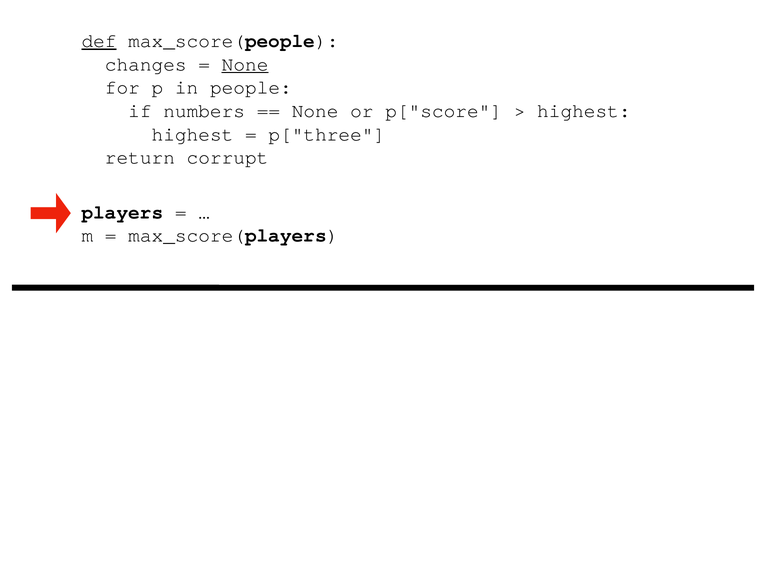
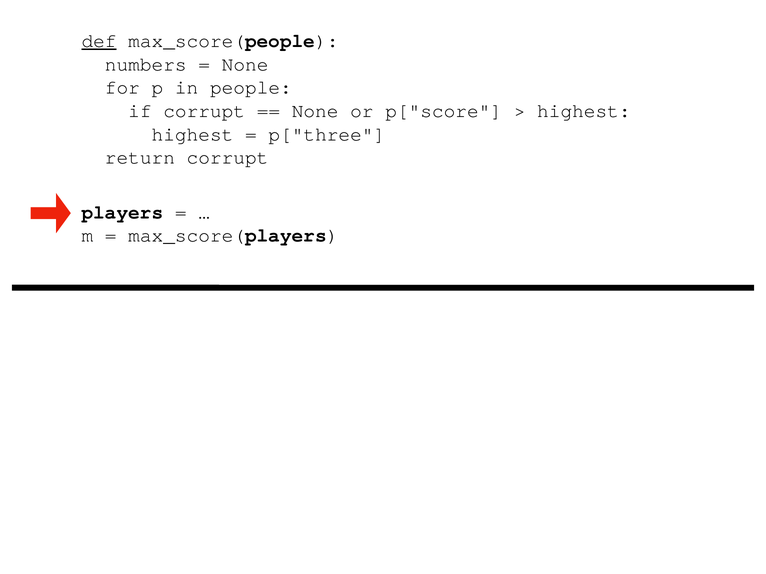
changes: changes -> numbers
None at (245, 64) underline: present -> none
if numbers: numbers -> corrupt
